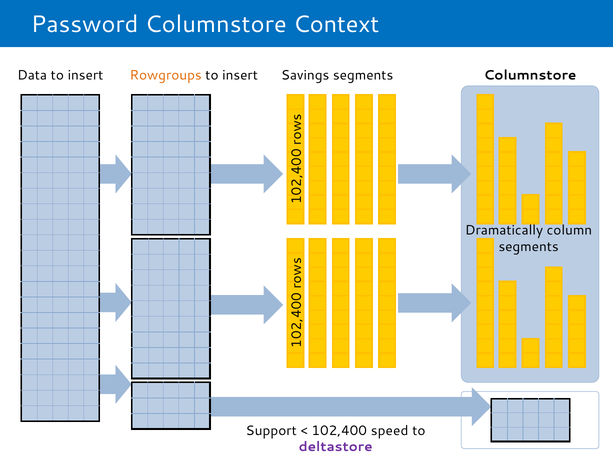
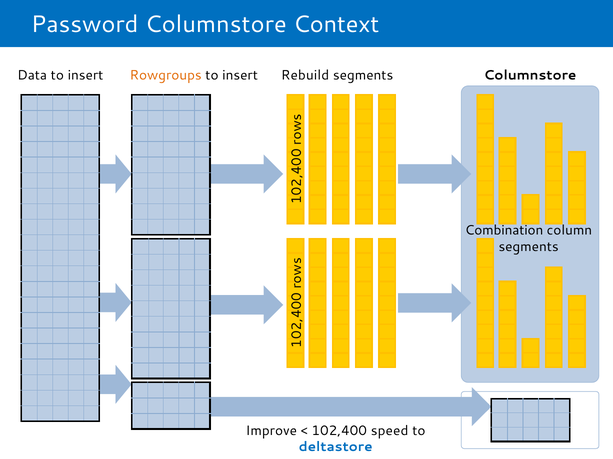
Savings: Savings -> Rebuild
Dramatically: Dramatically -> Combination
Support: Support -> Improve
deltastore colour: purple -> blue
